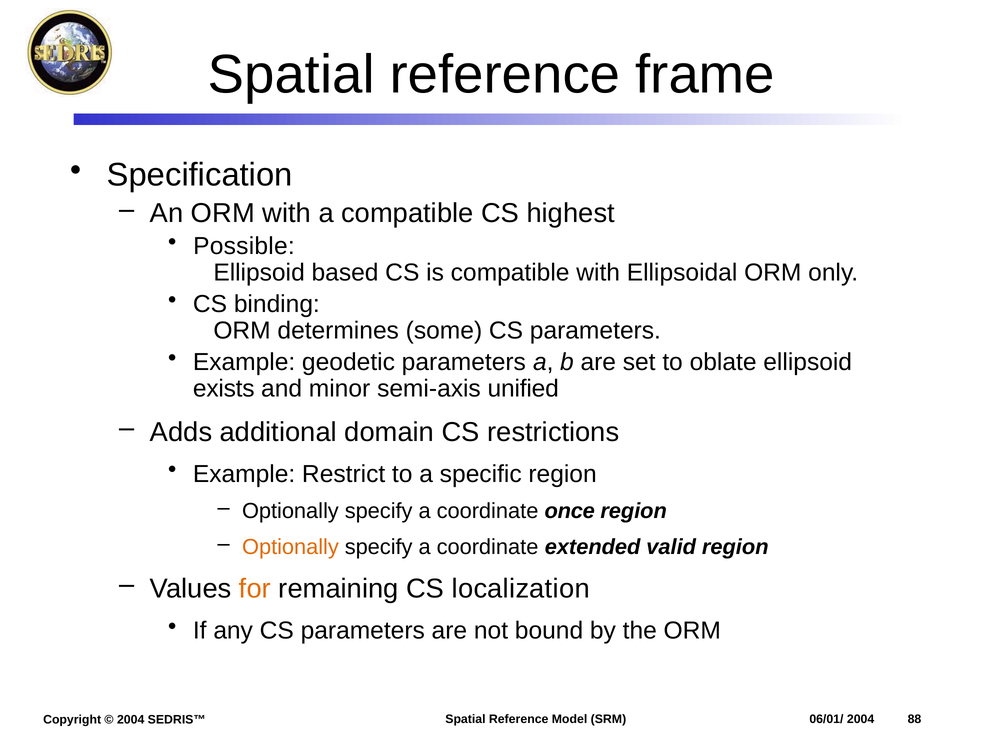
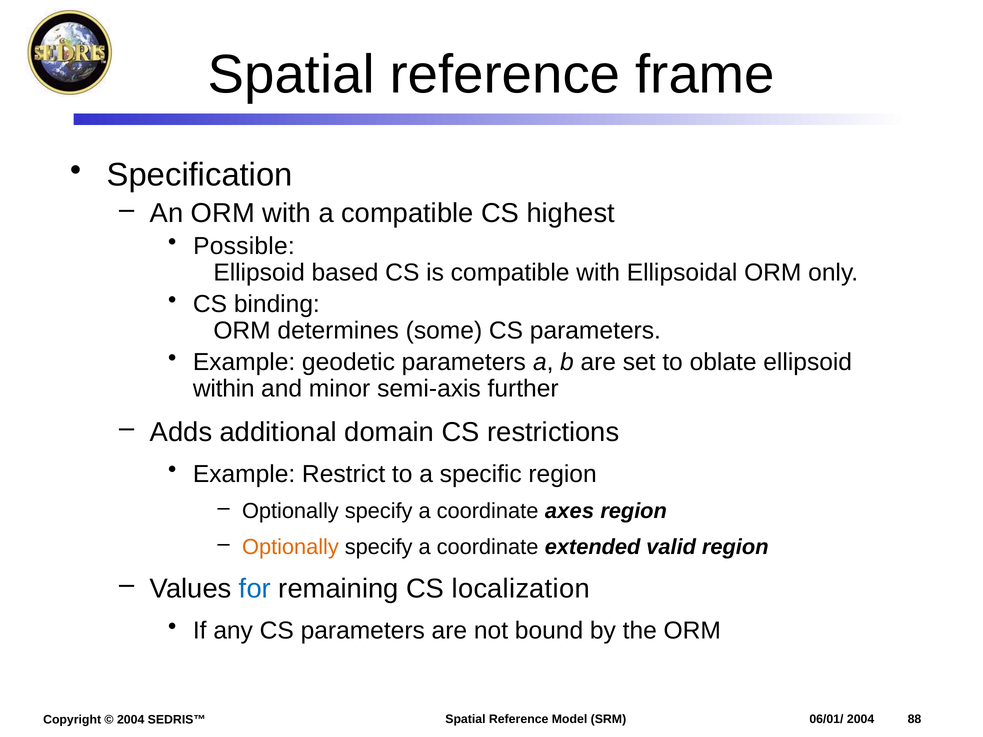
exists: exists -> within
unified: unified -> further
once: once -> axes
for colour: orange -> blue
